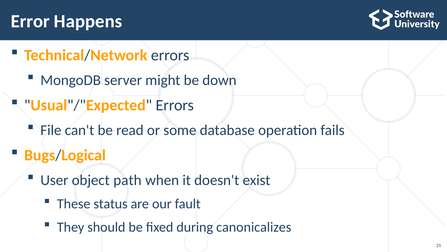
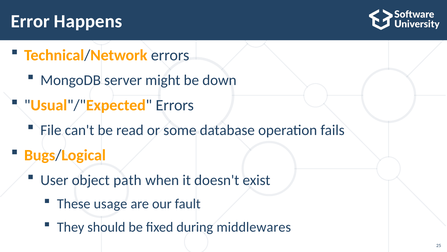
status: status -> usage
canonicalizes: canonicalizes -> middlewares
